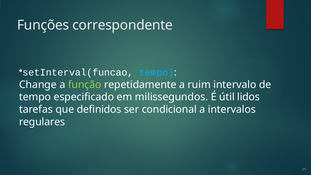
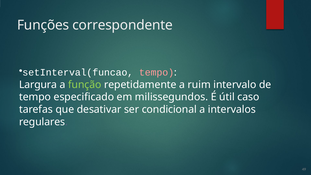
tempo at (157, 72) colour: light blue -> pink
Change: Change -> Largura
lidos: lidos -> caso
definidos: definidos -> desativar
